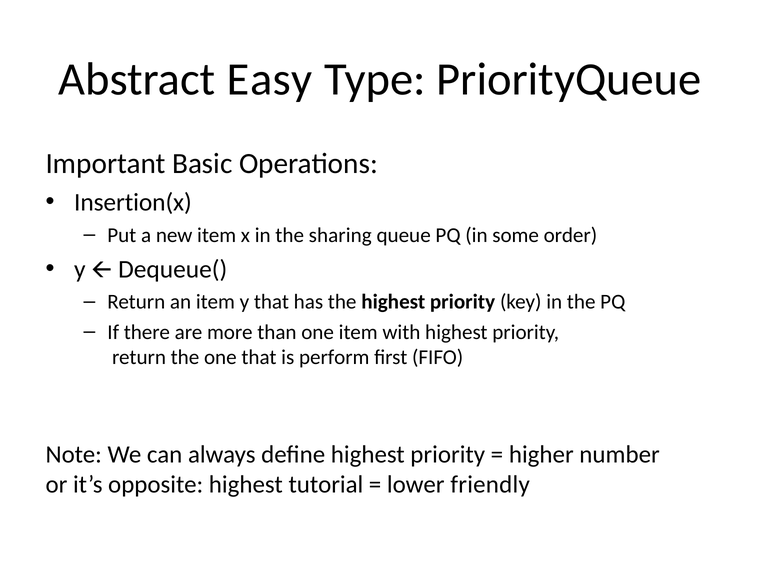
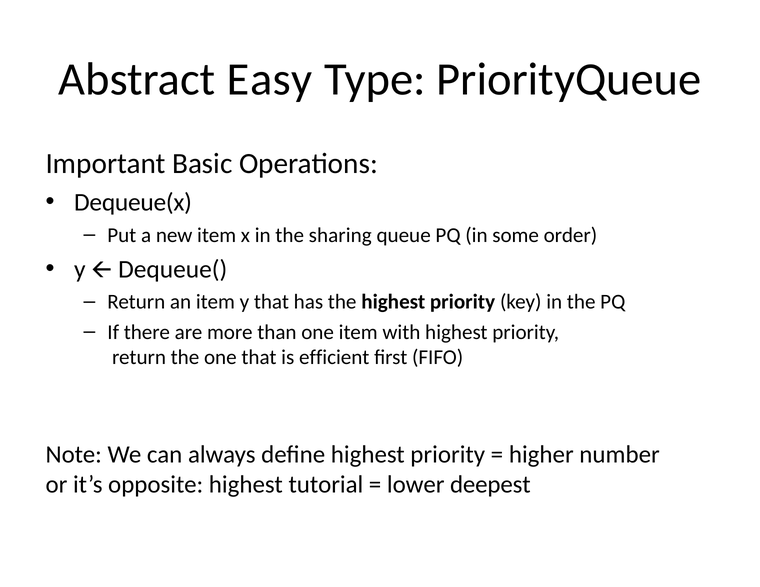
Insertion(x: Insertion(x -> Dequeue(x
perform: perform -> efficient
friendly: friendly -> deepest
